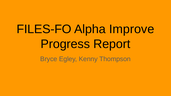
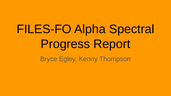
Improve: Improve -> Spectral
